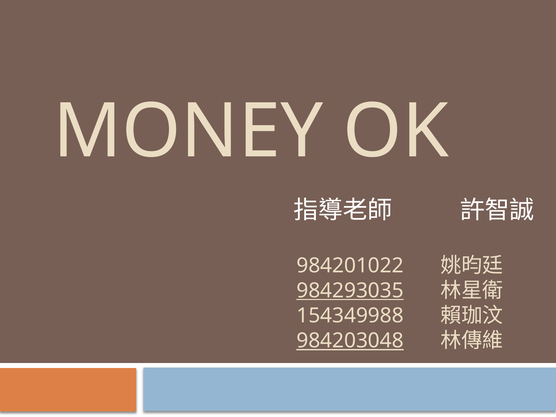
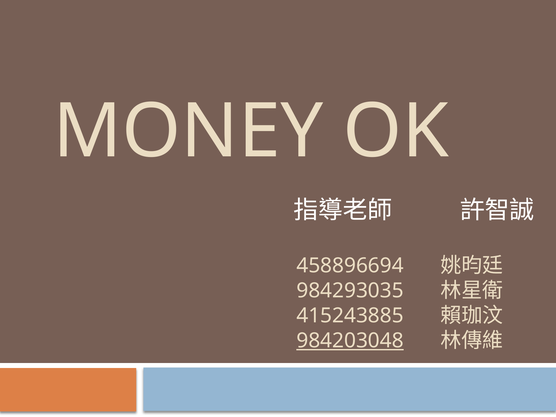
984201022: 984201022 -> 458896694
984293035 underline: present -> none
154349988: 154349988 -> 415243885
